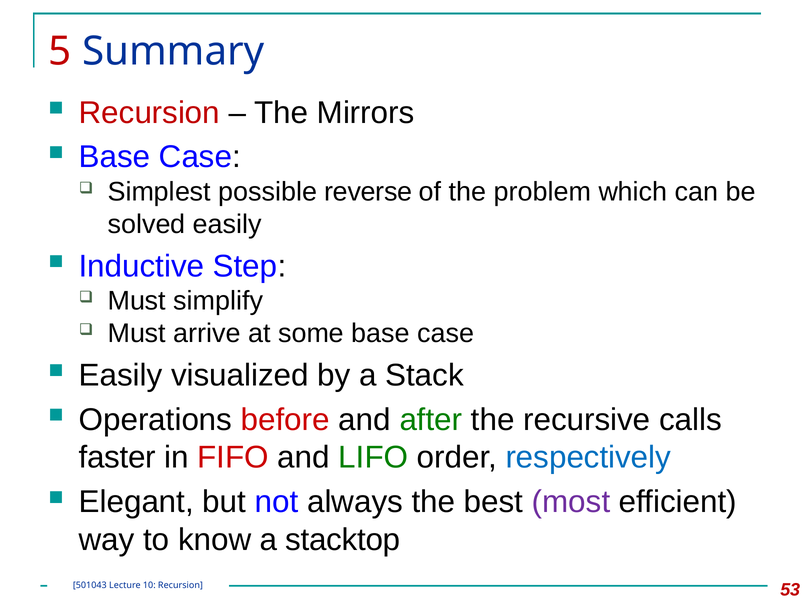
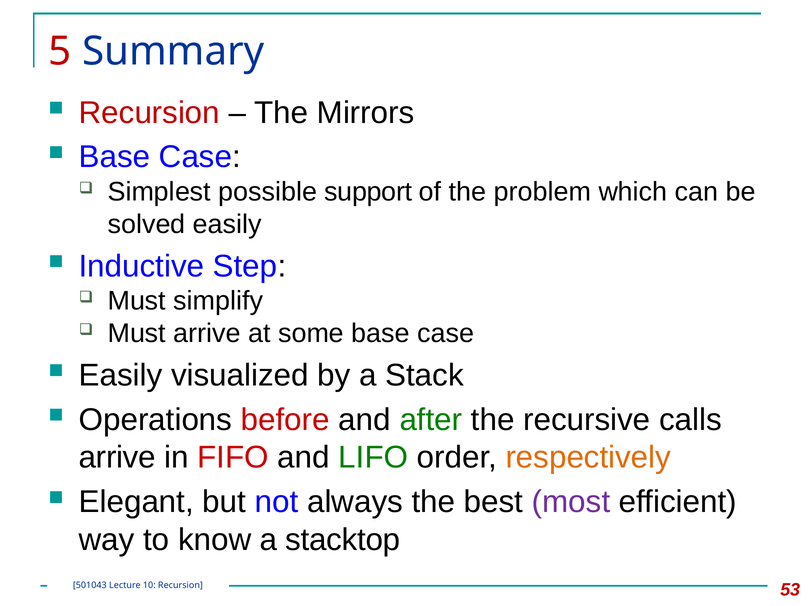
reverse: reverse -> support
faster at (117, 458): faster -> arrive
respectively colour: blue -> orange
